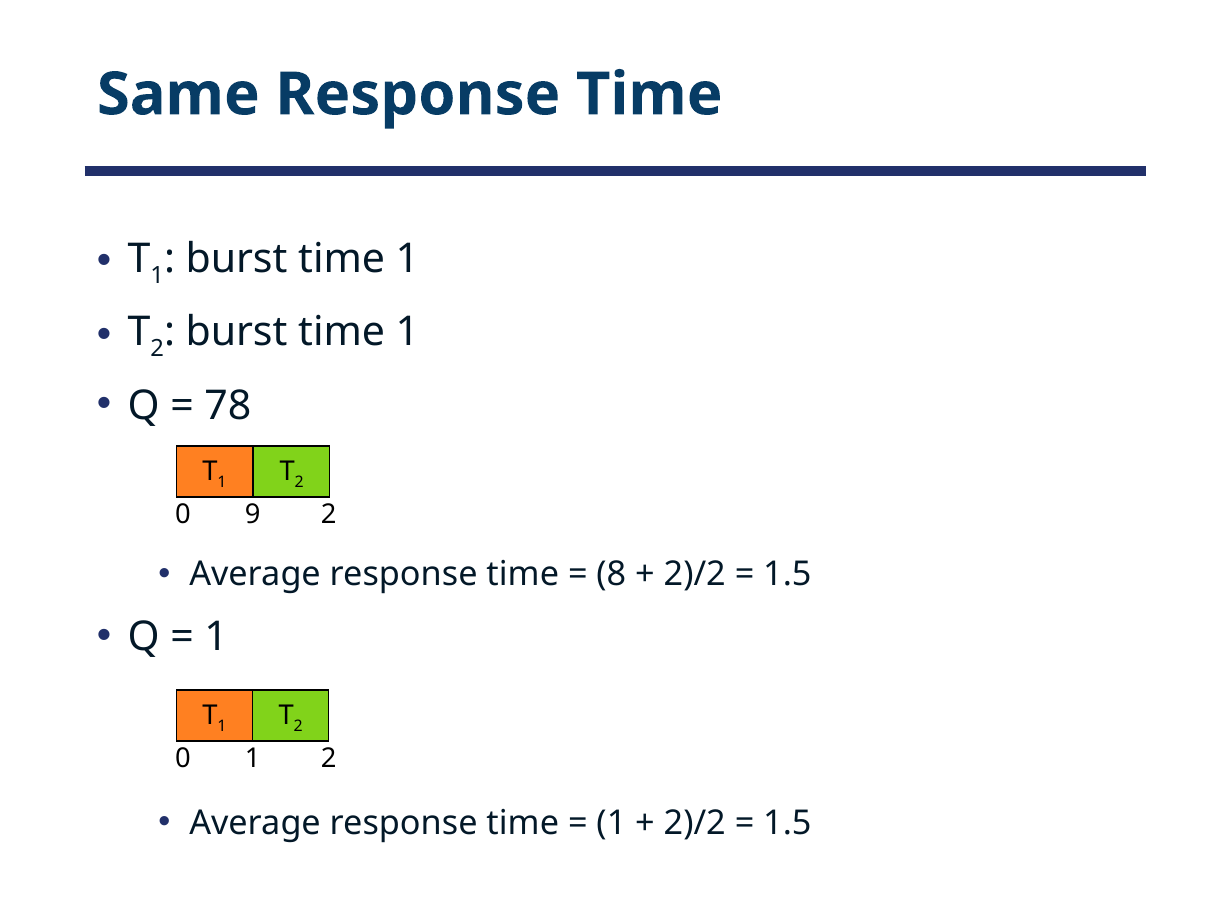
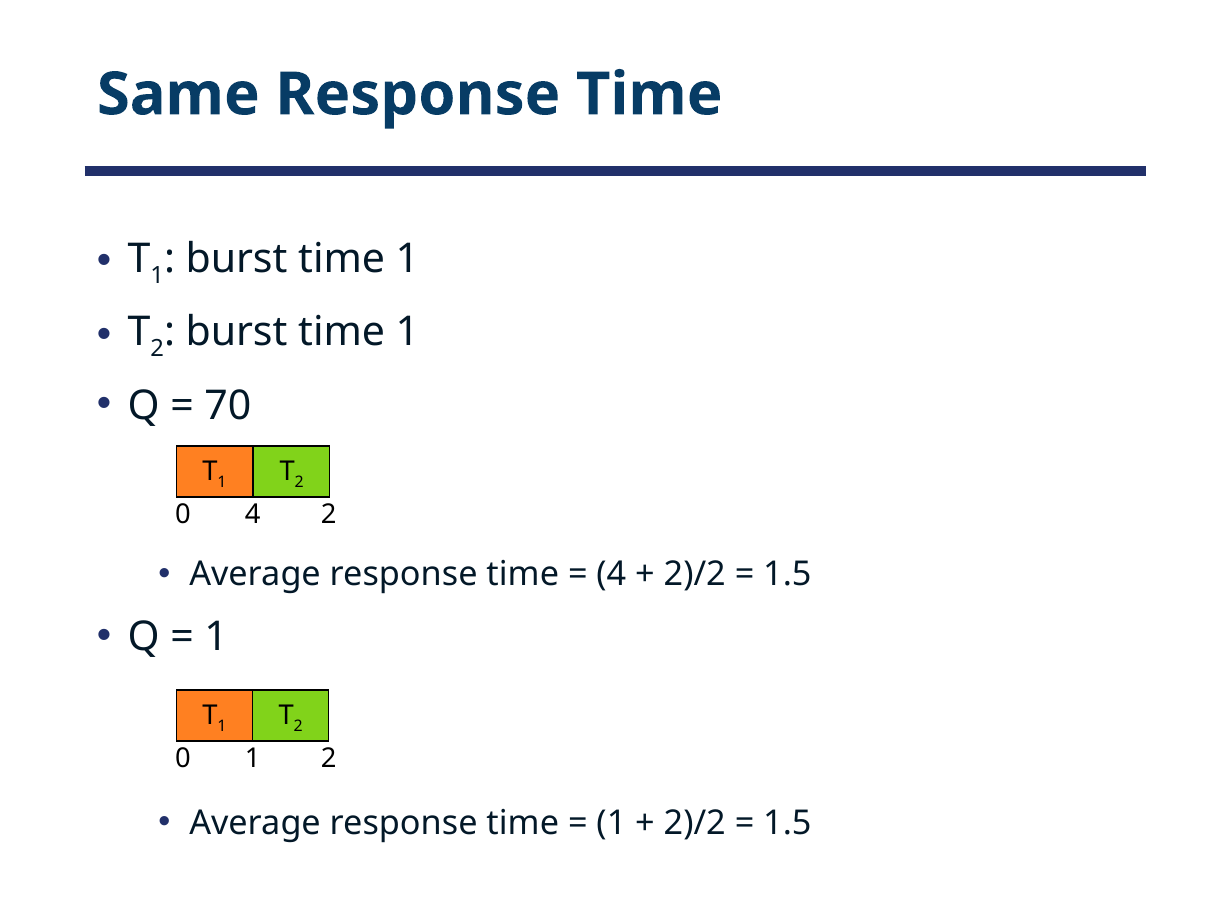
78: 78 -> 70
0 9: 9 -> 4
8 at (611, 575): 8 -> 4
